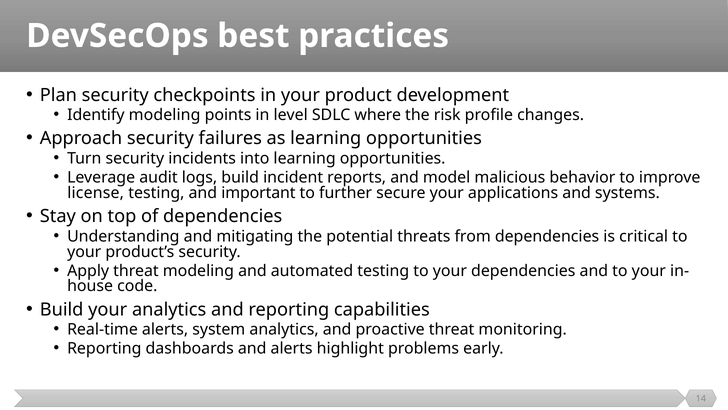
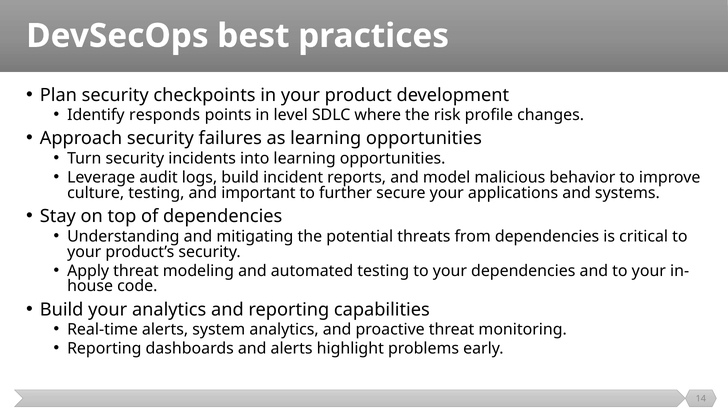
Identify modeling: modeling -> responds
license: license -> culture
